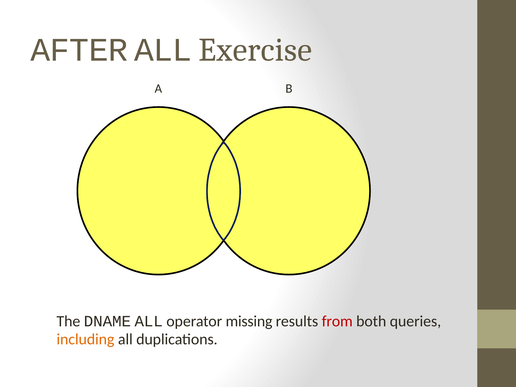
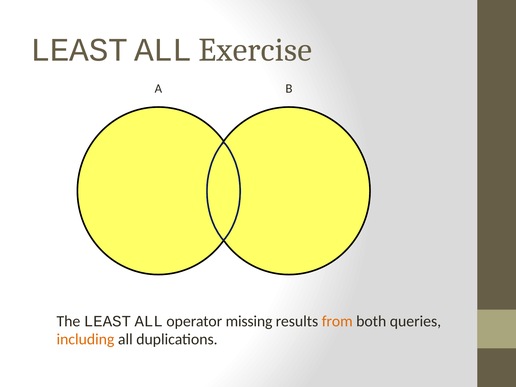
AFTER at (79, 50): AFTER -> LEAST
The DNAME: DNAME -> LEAST
from colour: red -> orange
